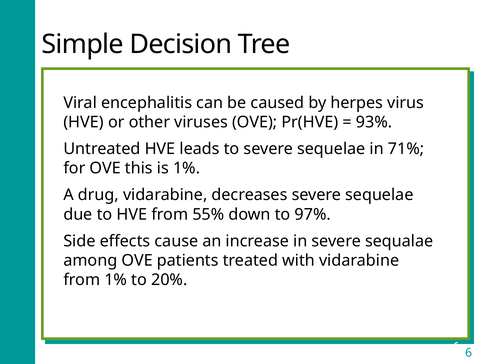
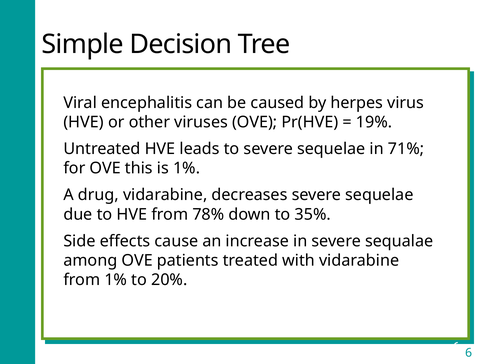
93%: 93% -> 19%
55%: 55% -> 78%
97%: 97% -> 35%
